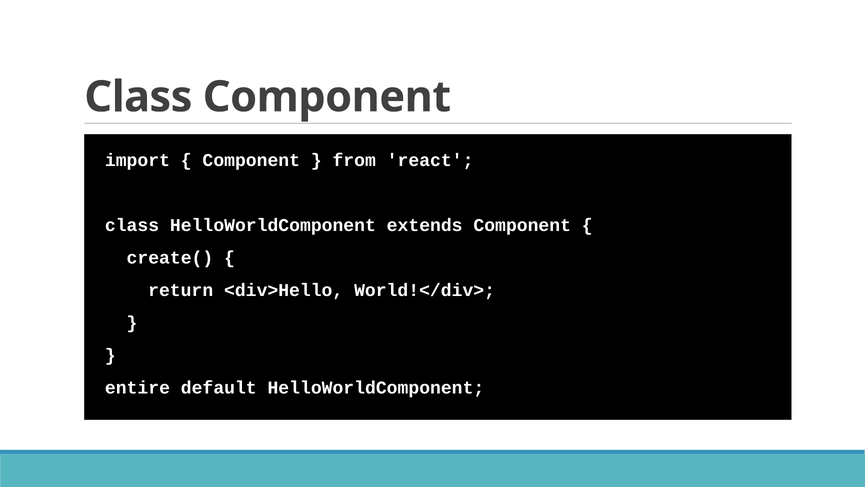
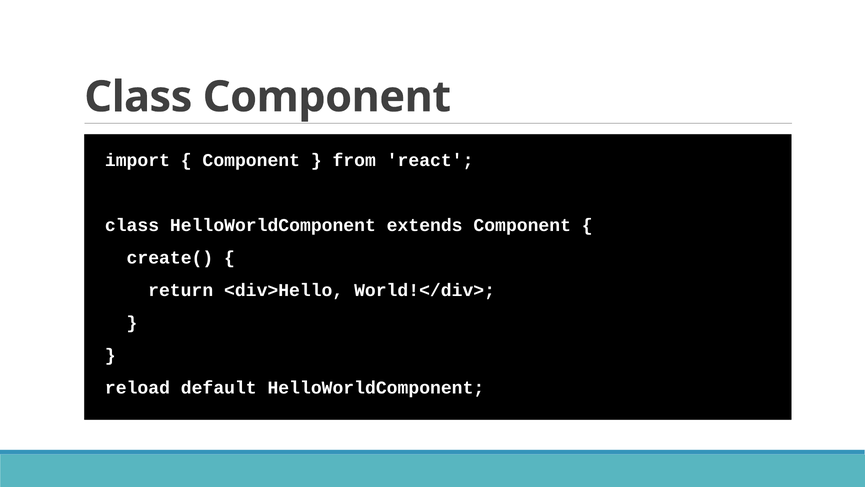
entire: entire -> reload
